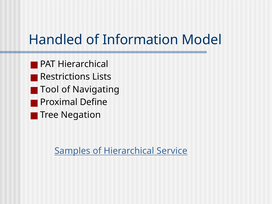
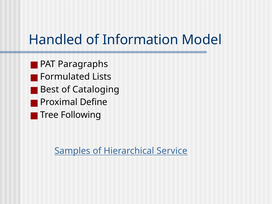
PAT Hierarchical: Hierarchical -> Paragraphs
Restrictions: Restrictions -> Formulated
Tool: Tool -> Best
Navigating: Navigating -> Cataloging
Negation: Negation -> Following
